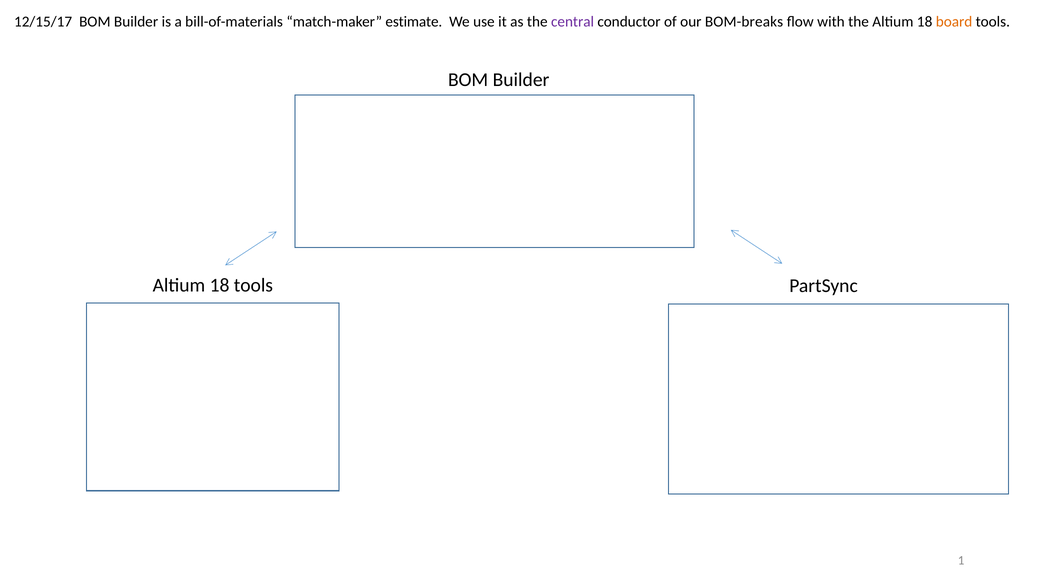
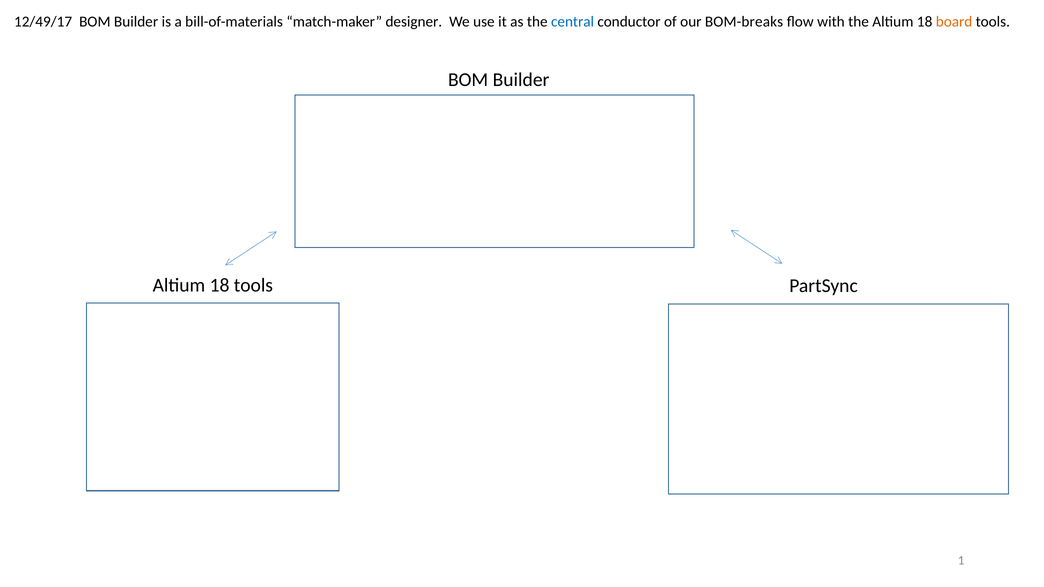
12/15/17: 12/15/17 -> 12/49/17
estimate: estimate -> designer
central colour: purple -> blue
